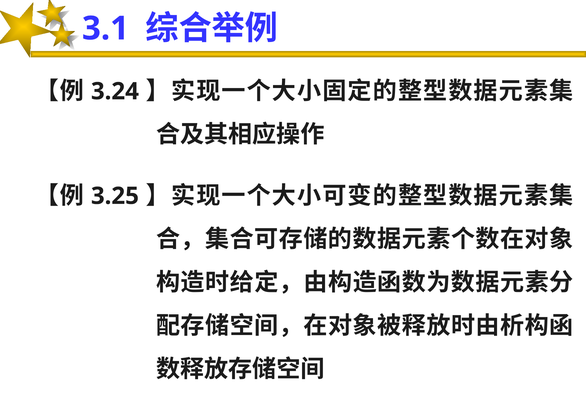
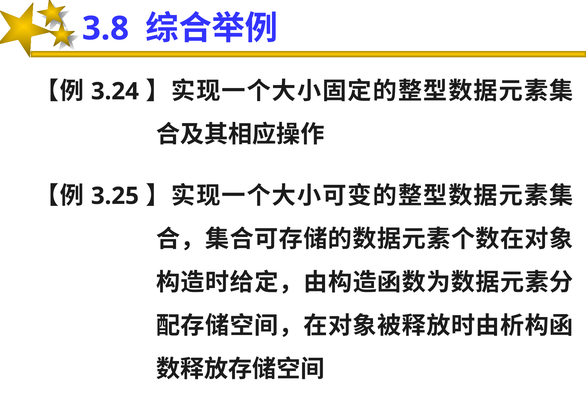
3.1: 3.1 -> 3.8
